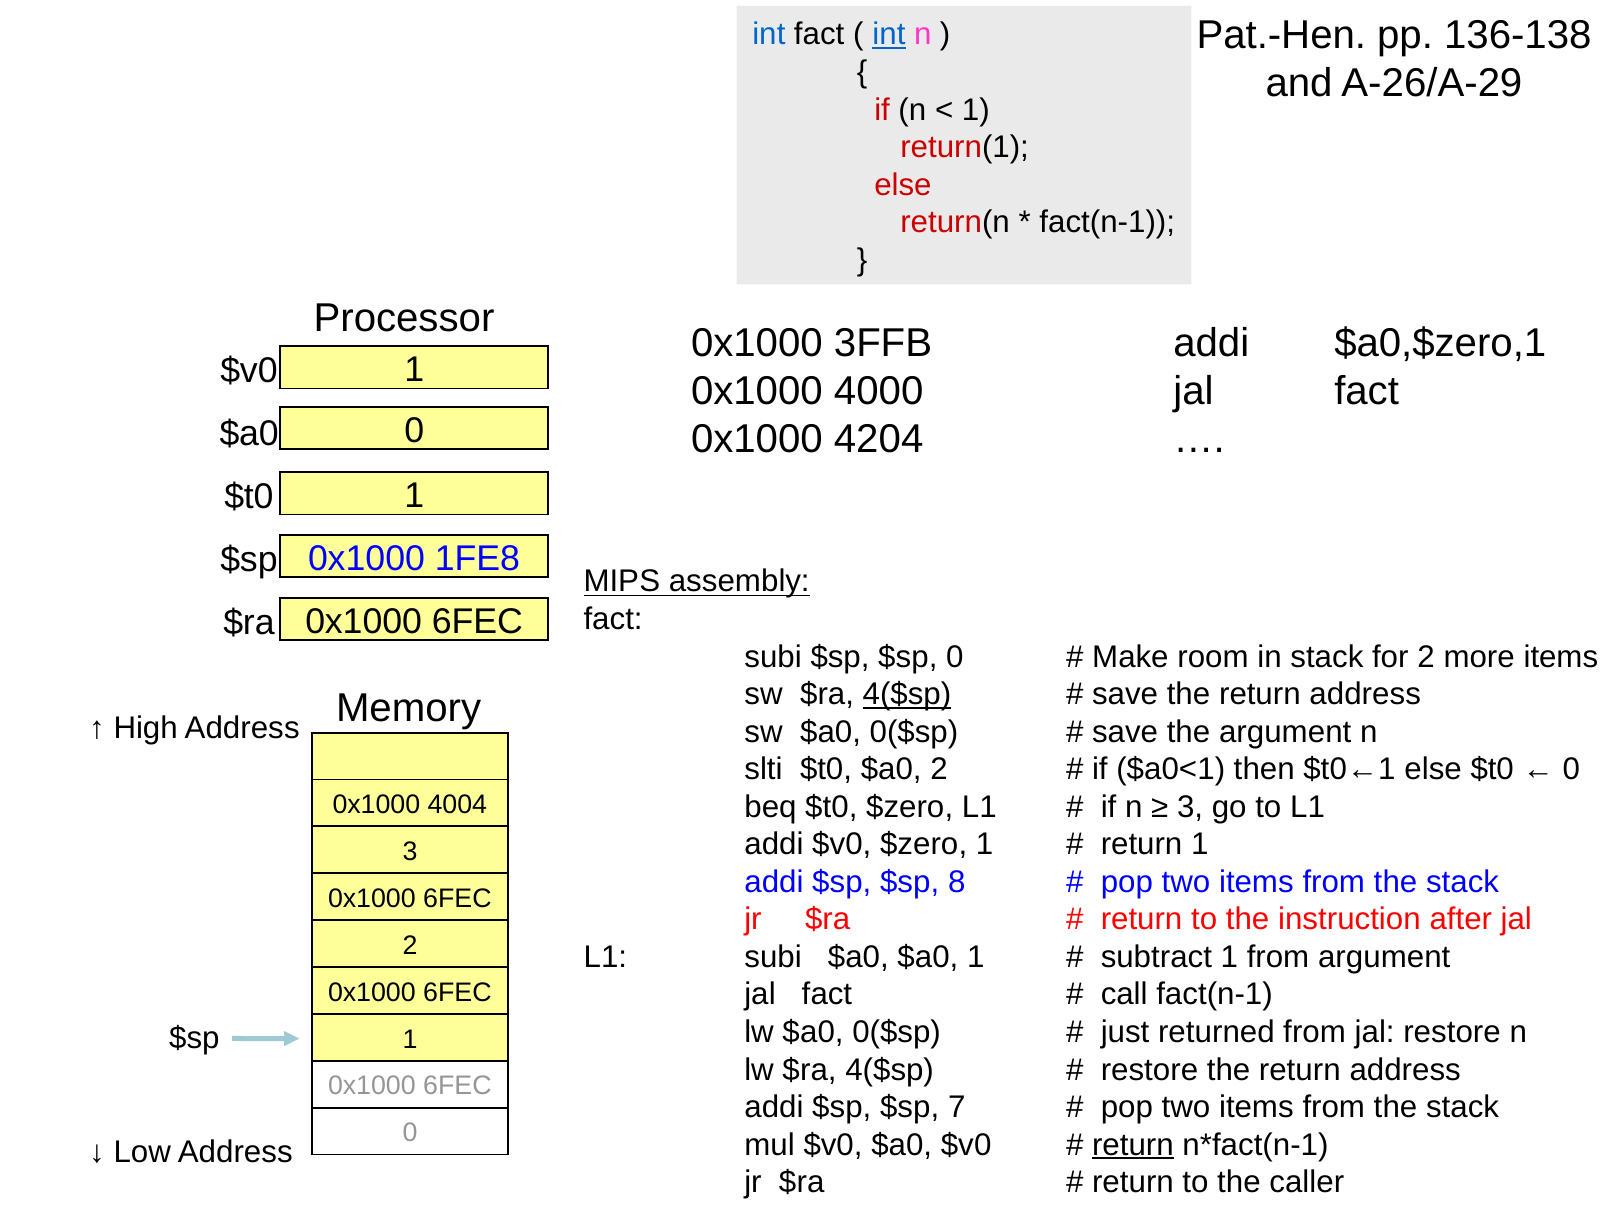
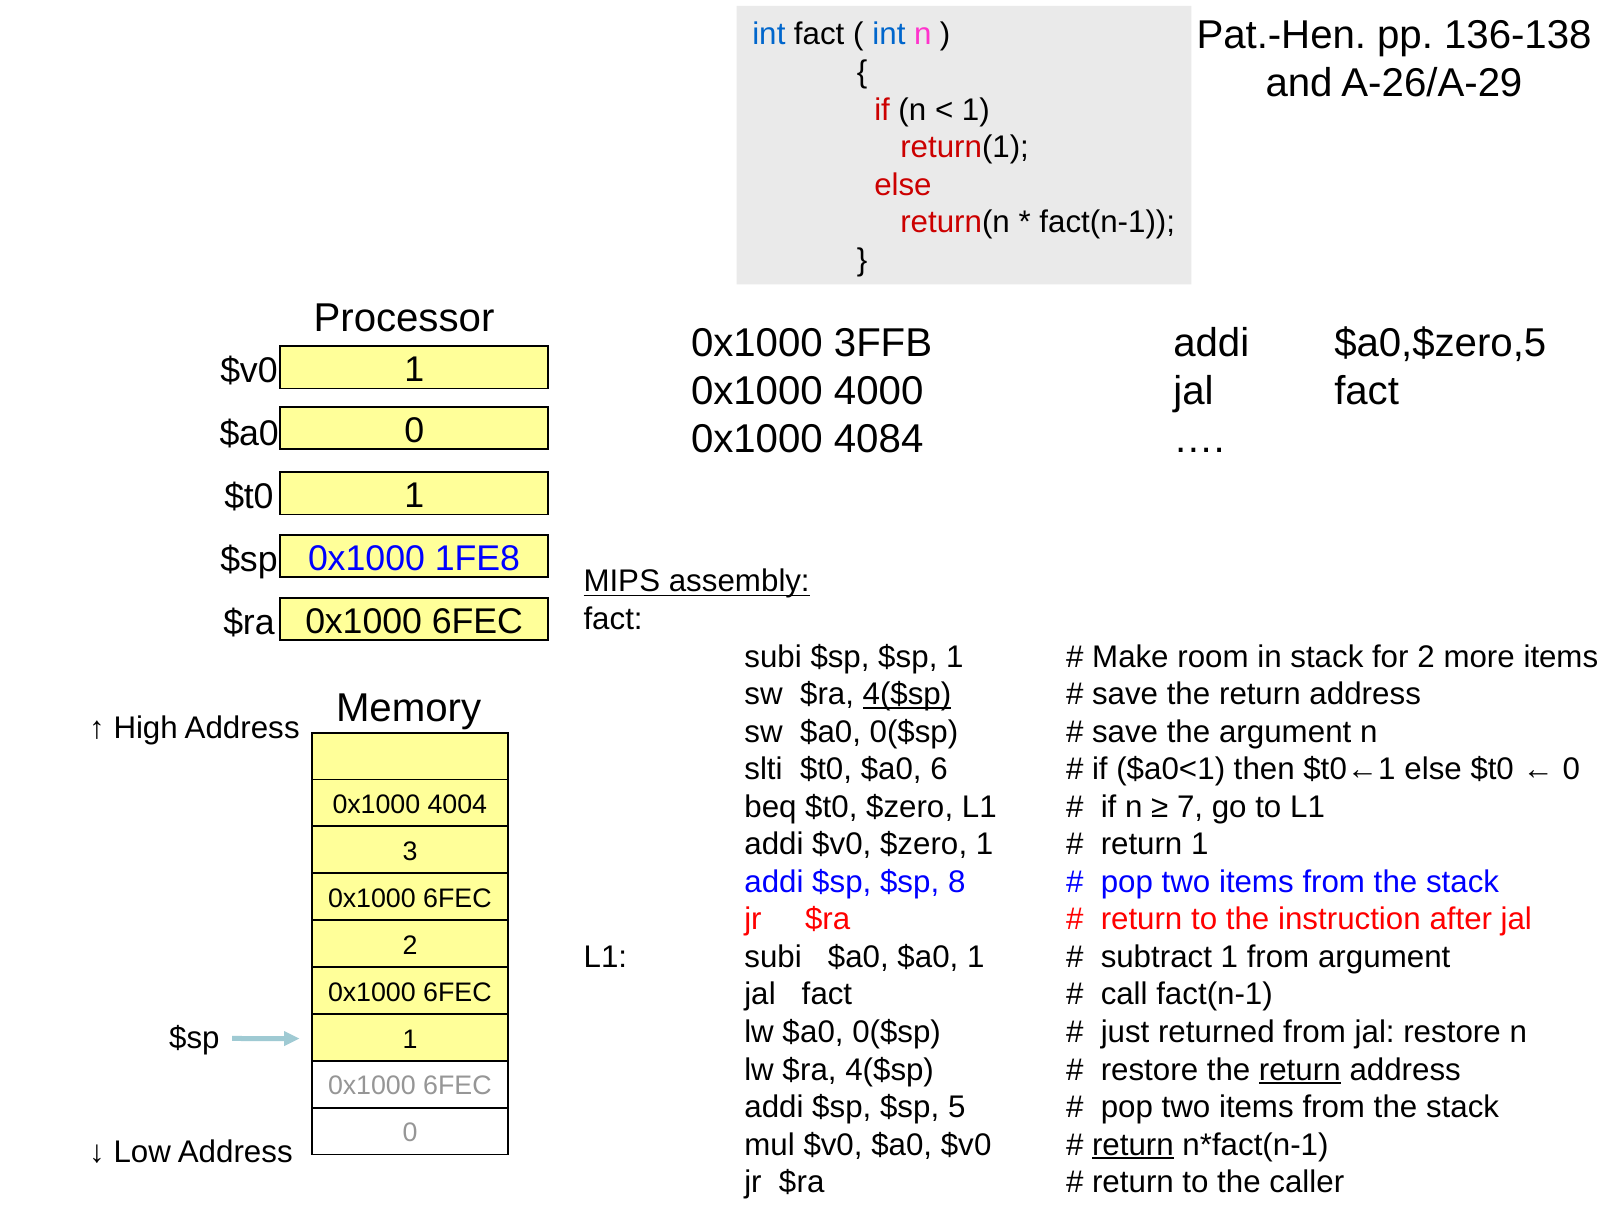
int at (889, 35) underline: present -> none
$a0,$zero,1: $a0,$zero,1 -> $a0,$zero,5
4204: 4204 -> 4084
$sp 0: 0 -> 1
$a0 2: 2 -> 6
3 at (1190, 807): 3 -> 7
return at (1300, 1070) underline: none -> present
7: 7 -> 5
